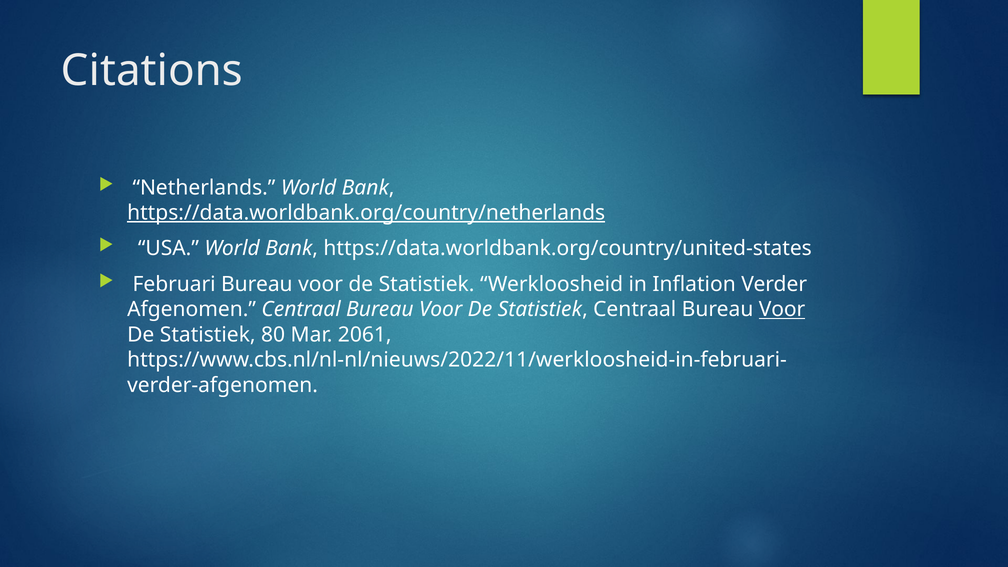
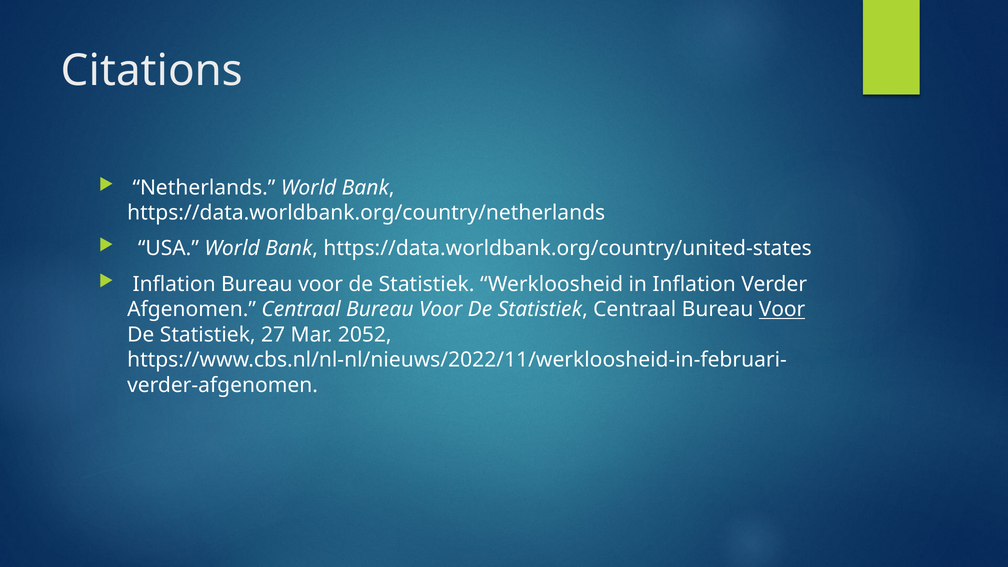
https://data.worldbank.org/country/netherlands underline: present -> none
Februari at (174, 284): Februari -> Inflation
80: 80 -> 27
2061: 2061 -> 2052
